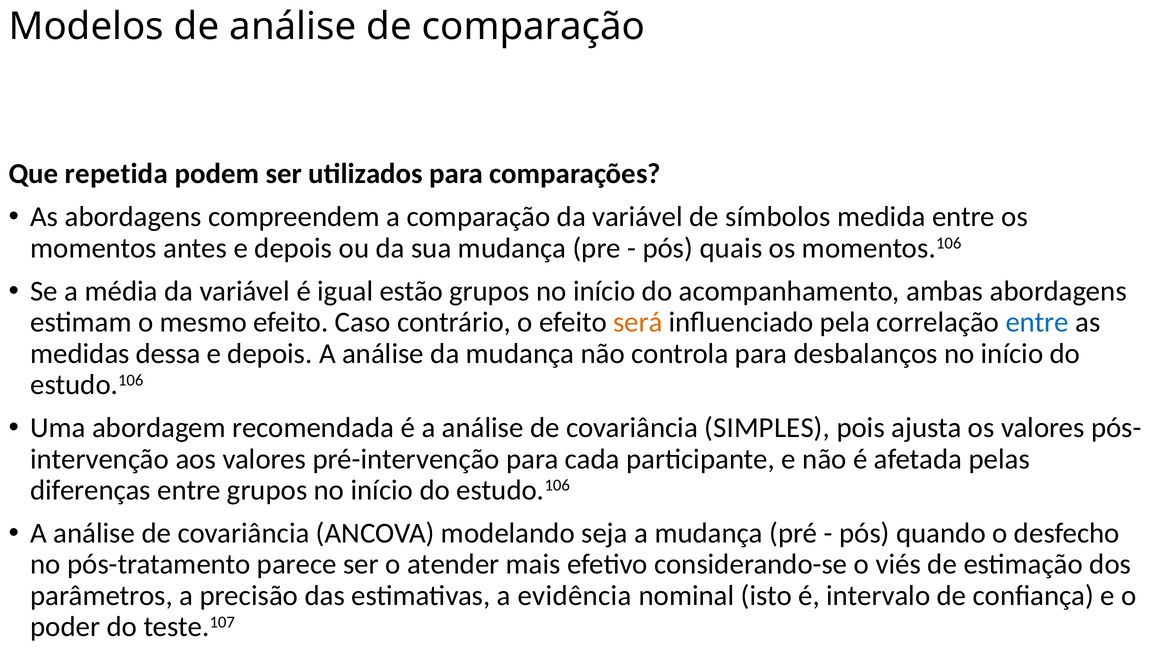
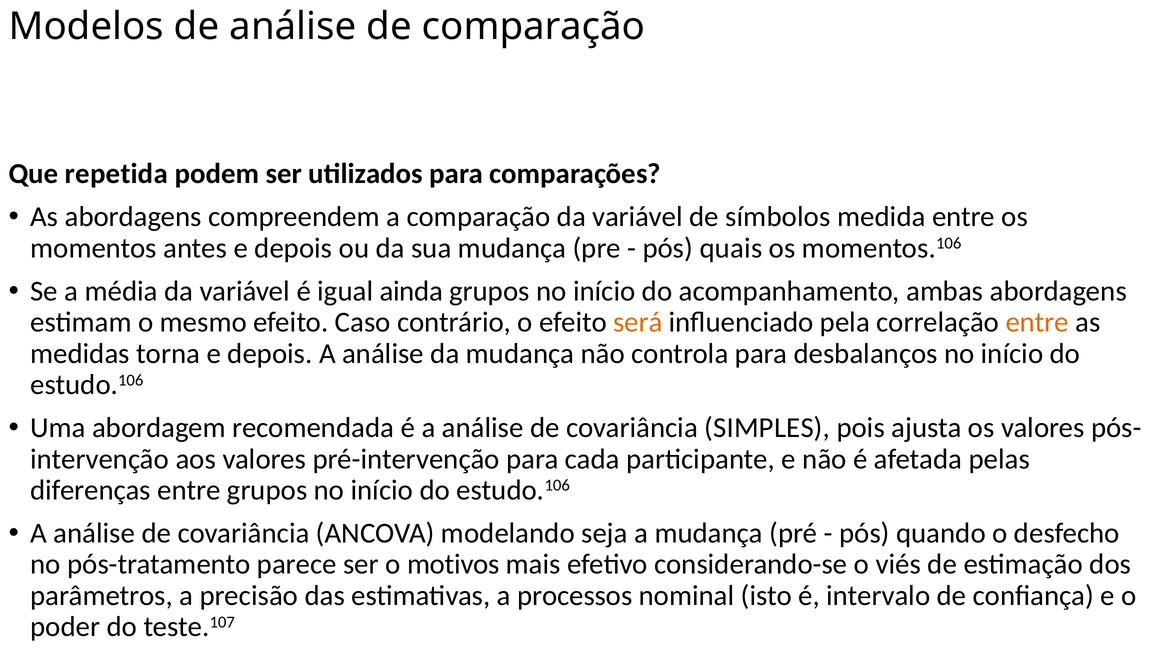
estão: estão -> ainda
entre at (1037, 323) colour: blue -> orange
dessa: dessa -> torna
atender: atender -> motivos
evidência: evidência -> processos
